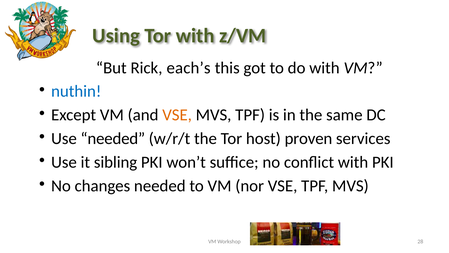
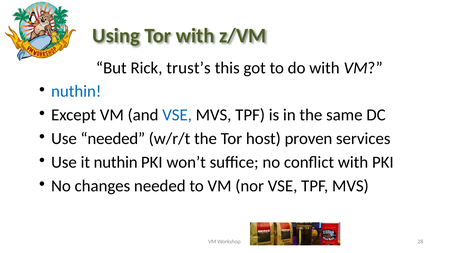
each’s: each’s -> trust’s
VSE at (177, 115) colour: orange -> blue
it sibling: sibling -> nuthin
